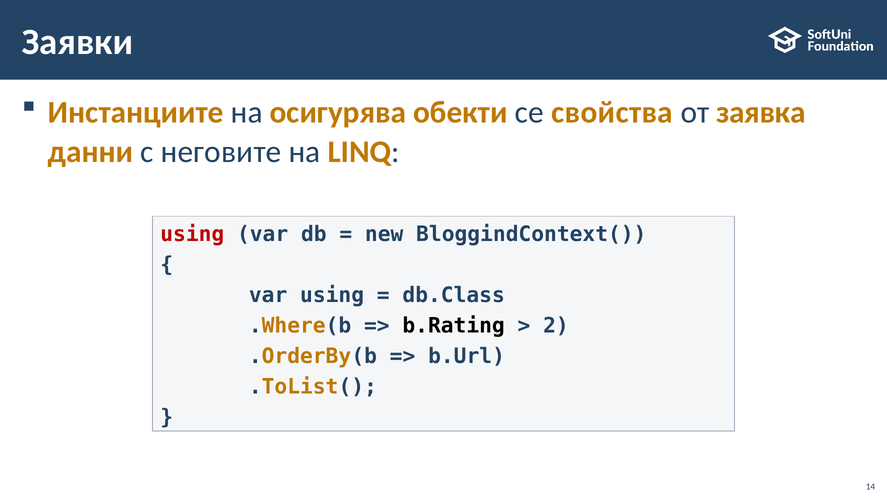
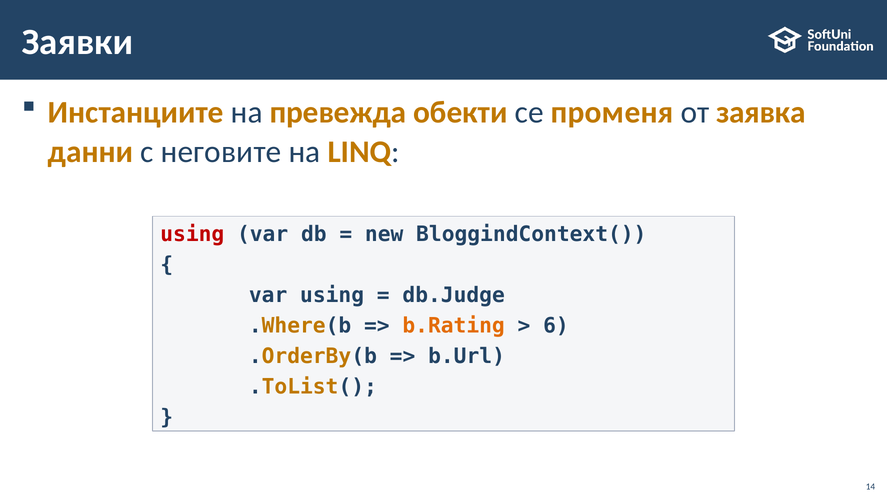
осигурява: осигурява -> превежда
свойства: свойства -> променя
db.Class: db.Class -> db.Judge
b.Rating colour: black -> orange
2: 2 -> 6
